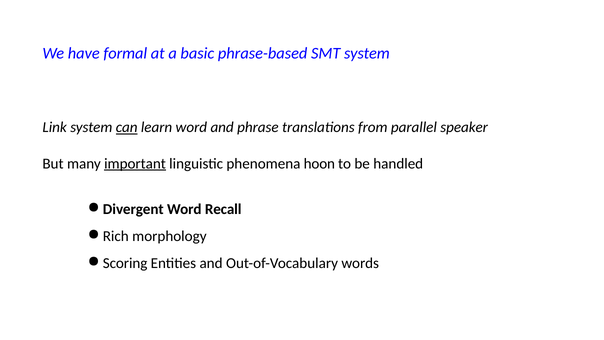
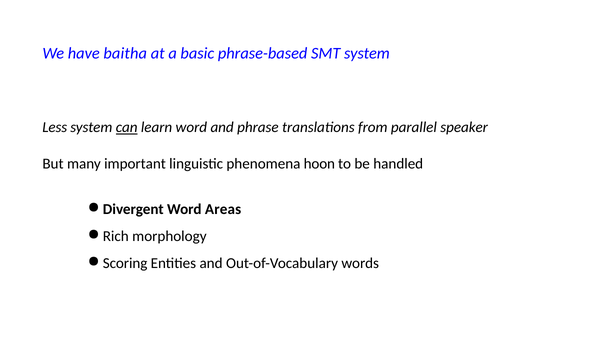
formal: formal -> baitha
Link: Link -> Less
important underline: present -> none
Recall: Recall -> Areas
